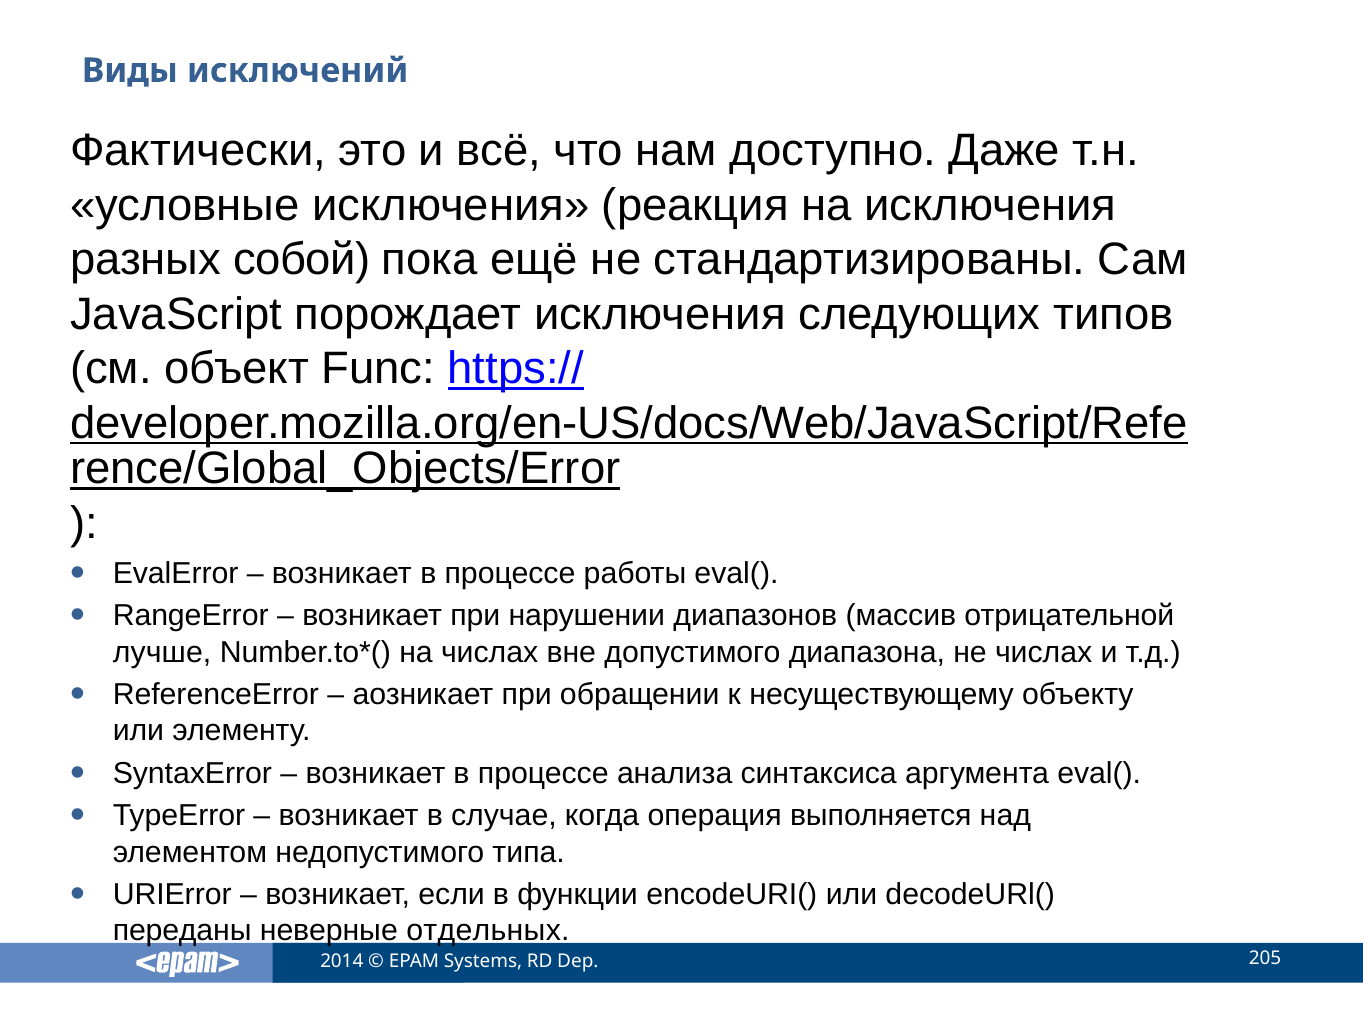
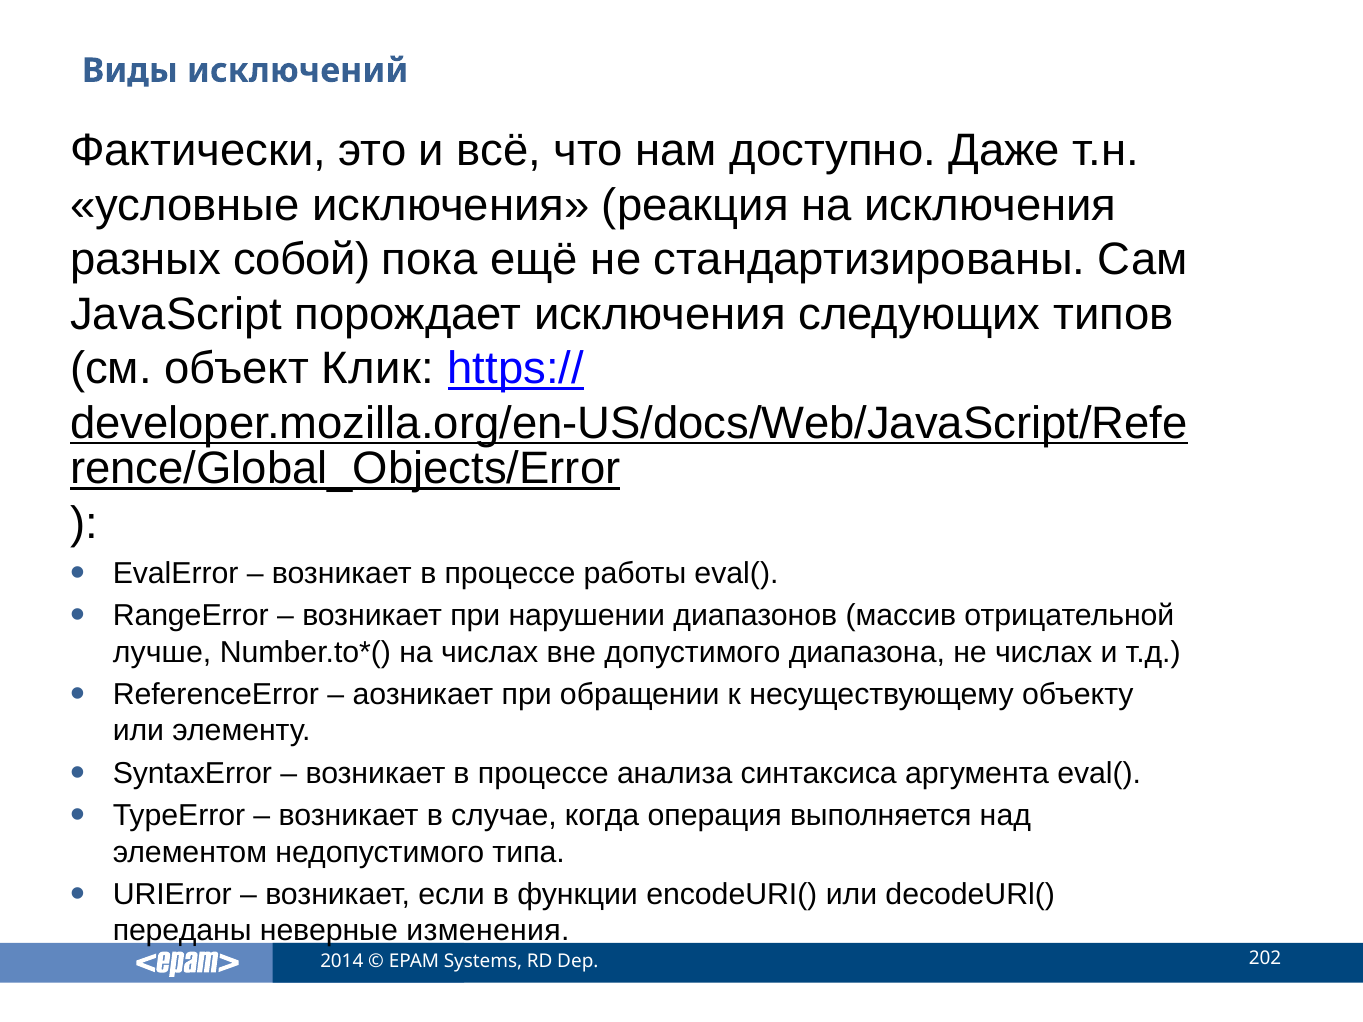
Func: Func -> Клик
отдельных: отдельных -> изменения
205: 205 -> 202
